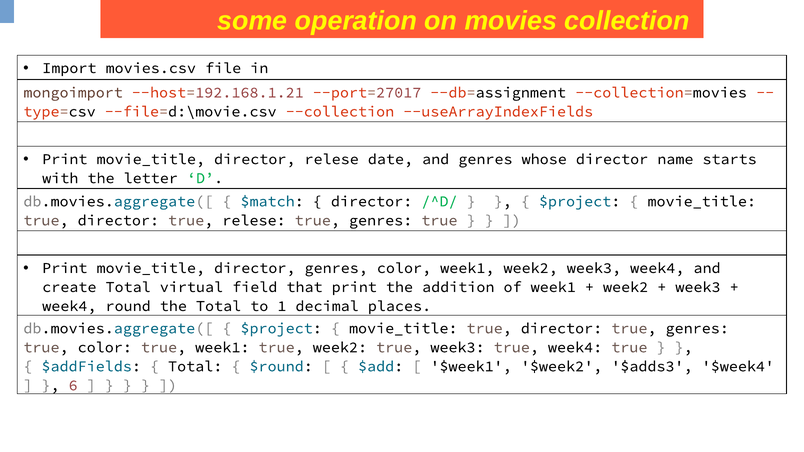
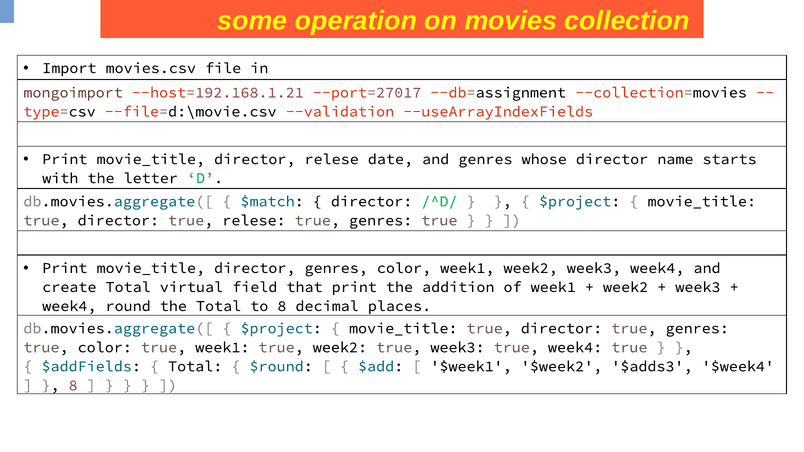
--collection: --collection -> --validation
to 1: 1 -> 8
6 at (73, 386): 6 -> 8
